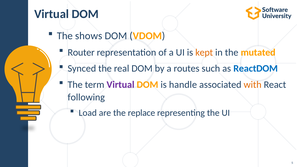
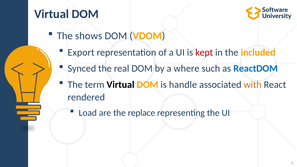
Router: Router -> Export
kept colour: orange -> red
mutated: mutated -> included
routes: routes -> where
Virtual at (121, 85) colour: purple -> black
following: following -> rendered
